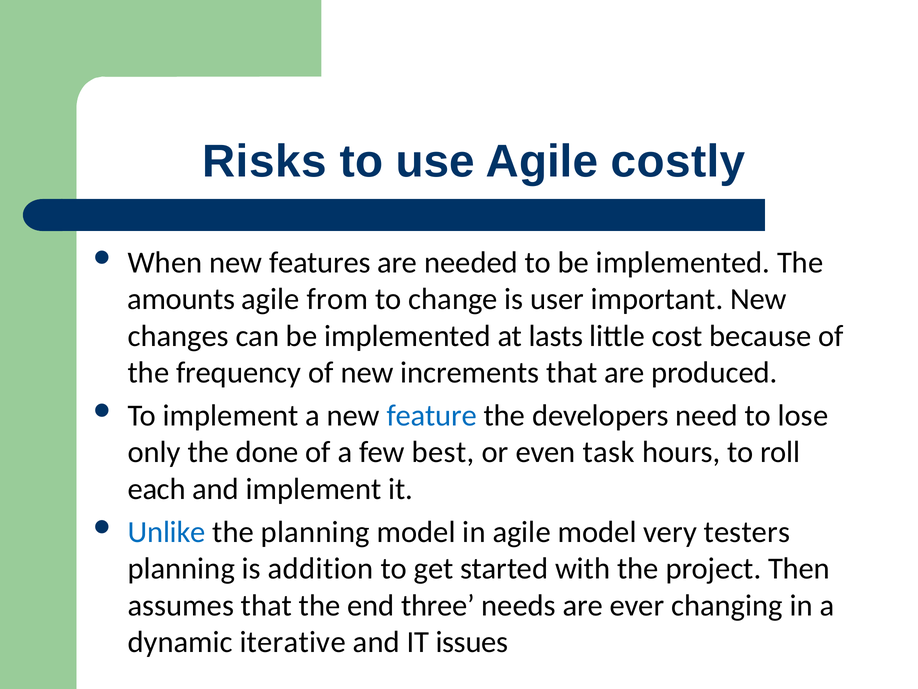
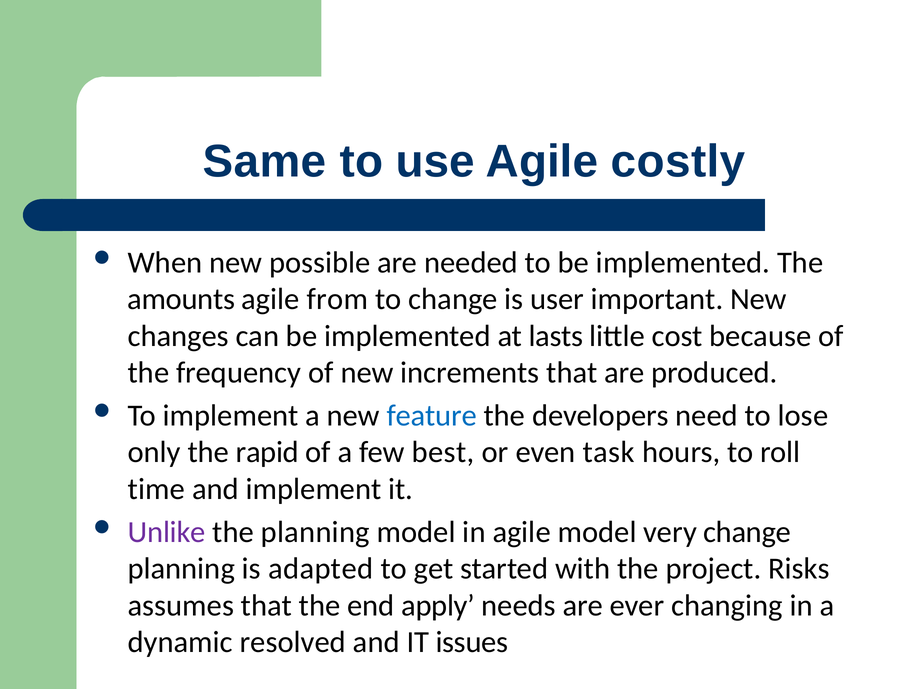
Risks: Risks -> Same
features: features -> possible
done: done -> rapid
each: each -> time
Unlike colour: blue -> purple
very testers: testers -> change
addition: addition -> adapted
Then: Then -> Risks
three: three -> apply
iterative: iterative -> resolved
